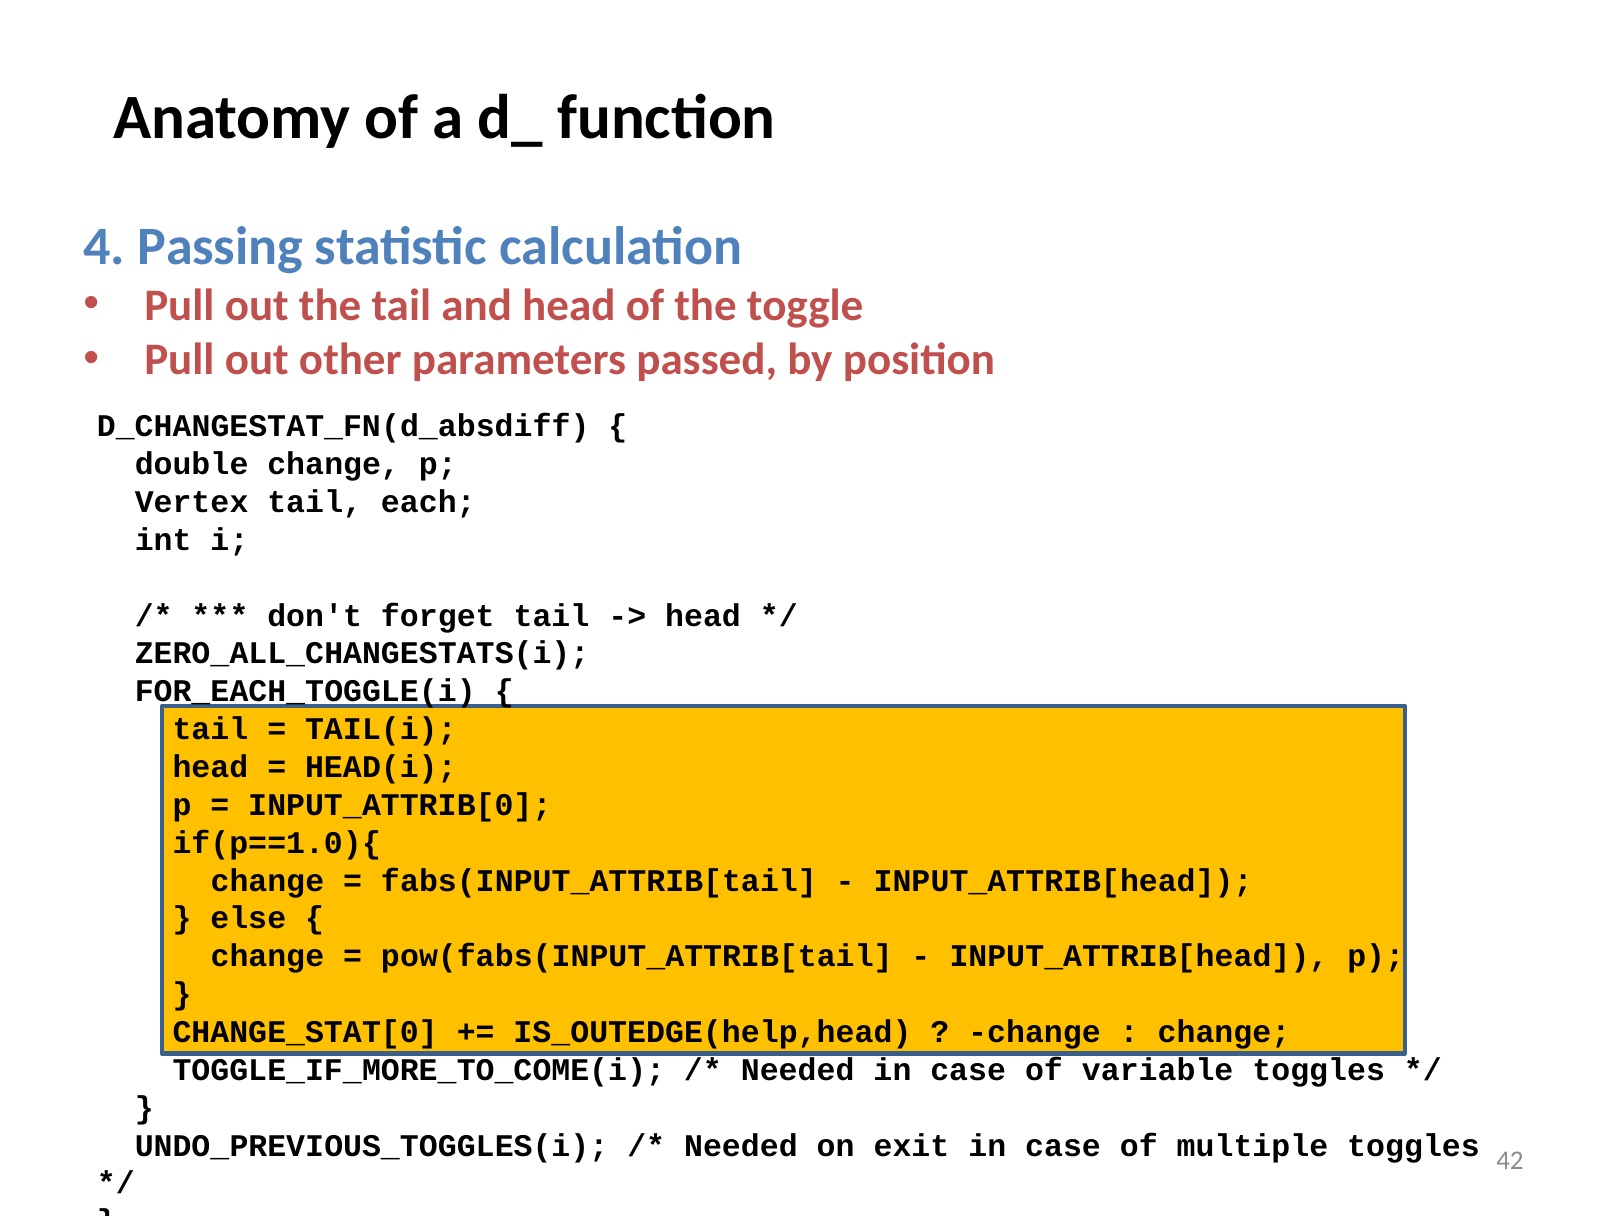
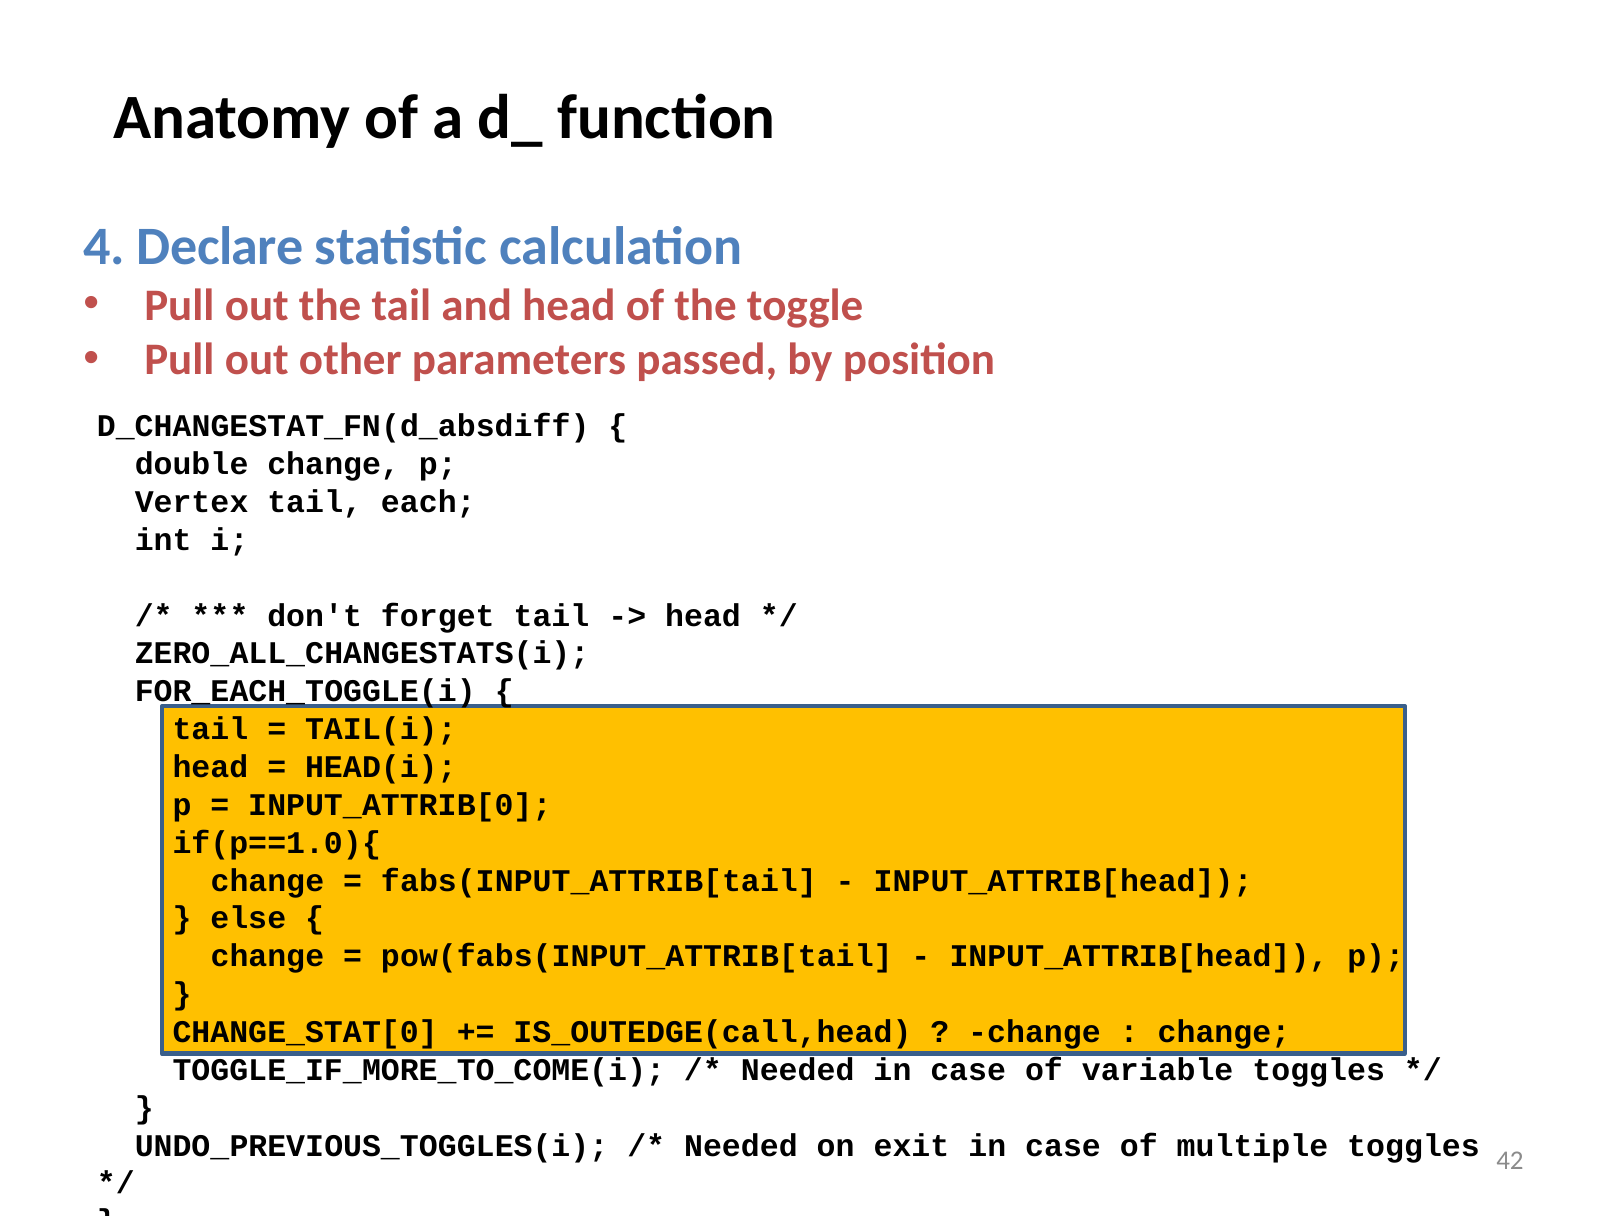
Passing: Passing -> Declare
IS_OUTEDGE(help,head: IS_OUTEDGE(help,head -> IS_OUTEDGE(call,head
